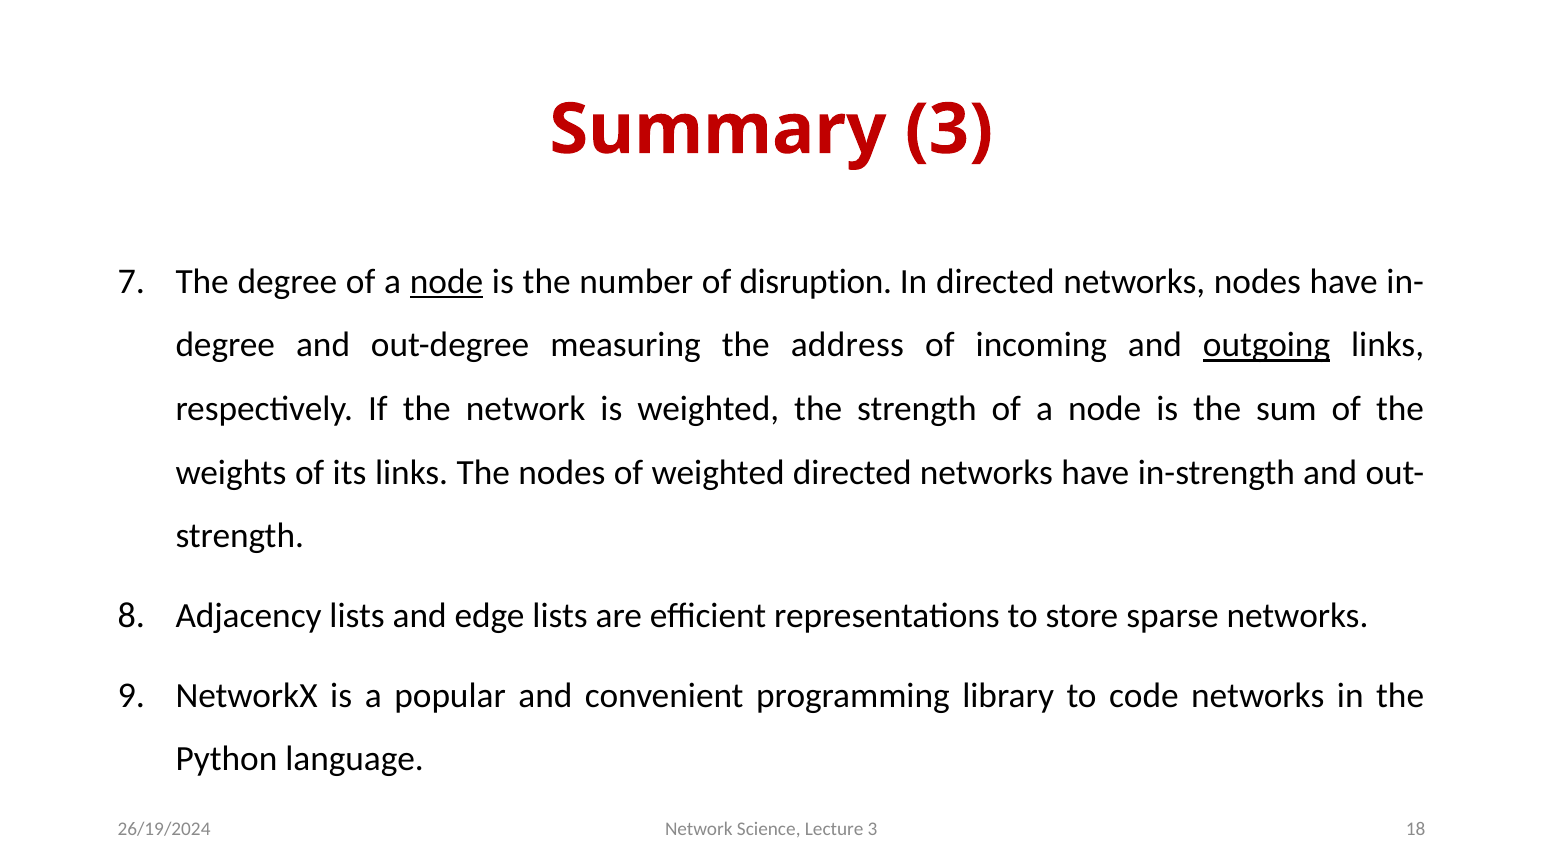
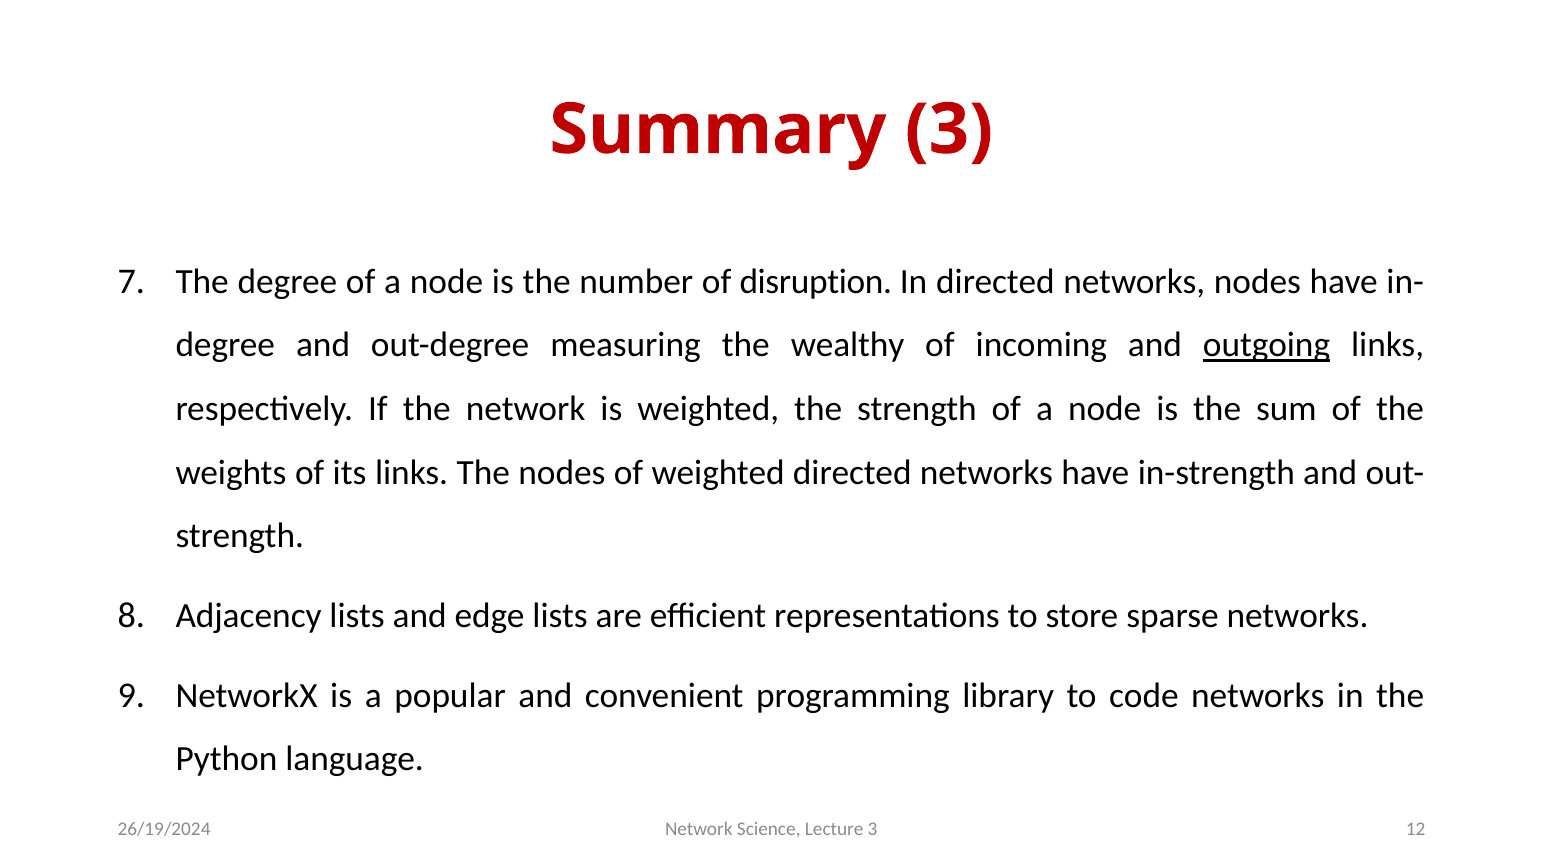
node at (447, 282) underline: present -> none
address: address -> wealthy
18: 18 -> 12
